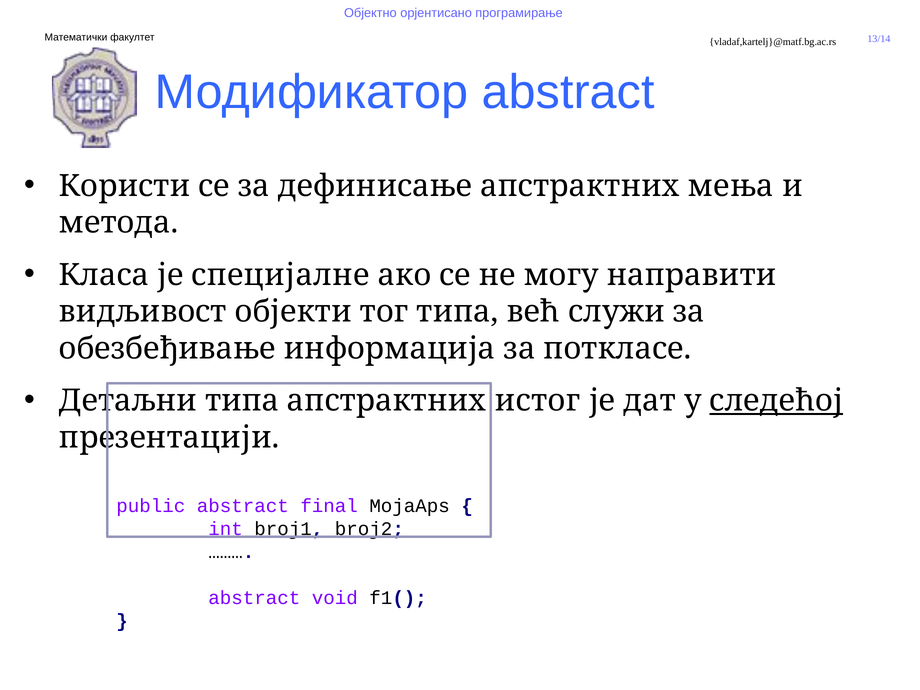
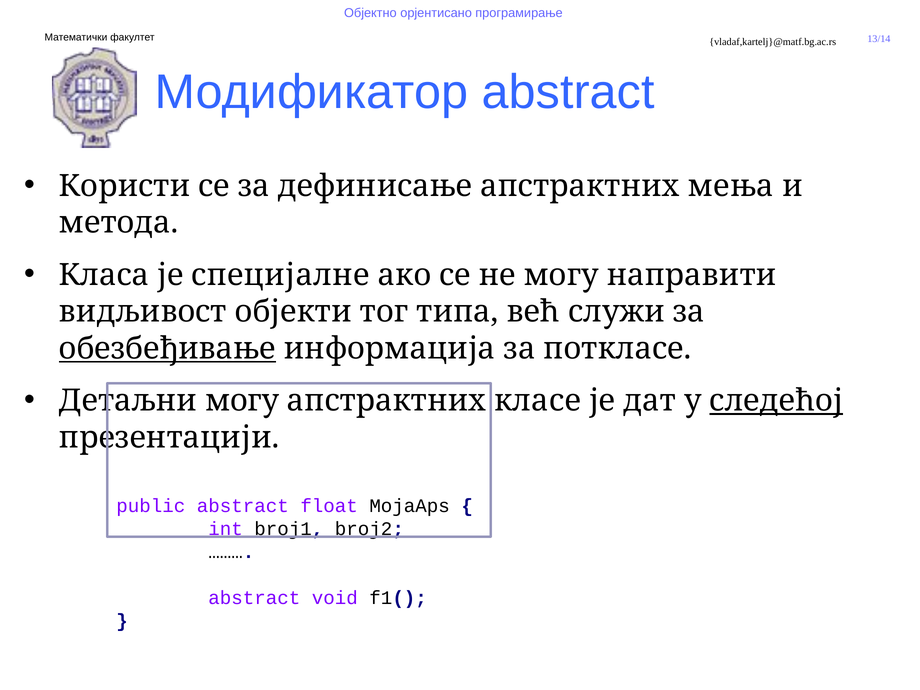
обезбеђивање underline: none -> present
Детаљни типа: типа -> могу
истог: истог -> класе
final: final -> float
